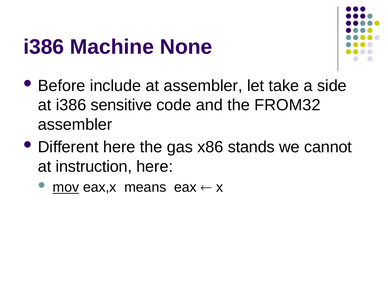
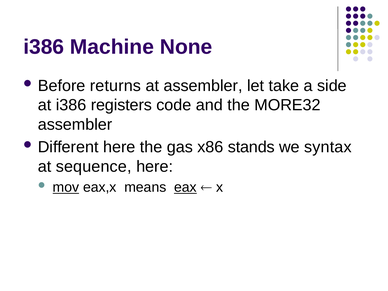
include: include -> returns
sensitive: sensitive -> registers
FROM32: FROM32 -> MORE32
cannot: cannot -> syntax
instruction: instruction -> sequence
eax underline: none -> present
